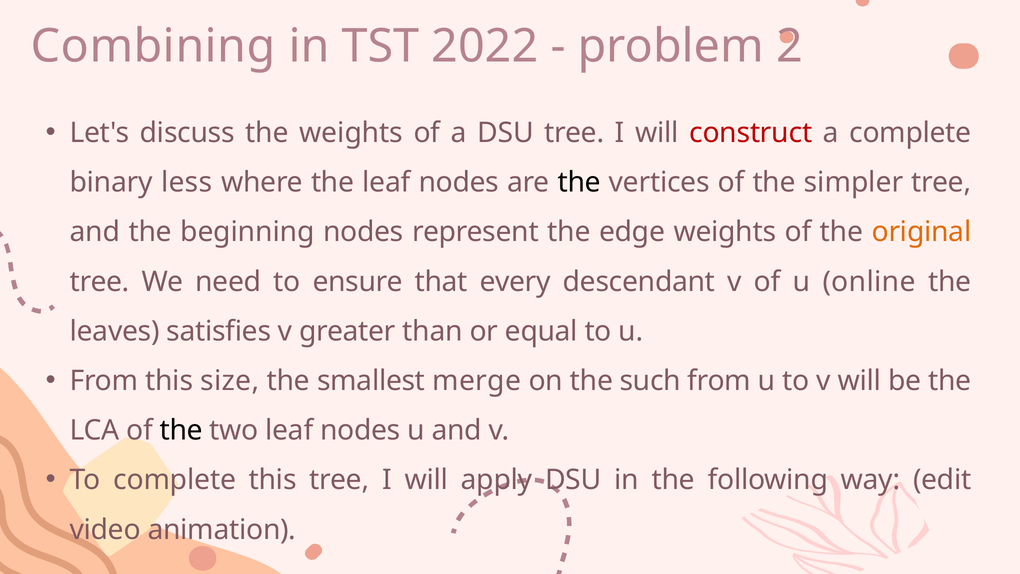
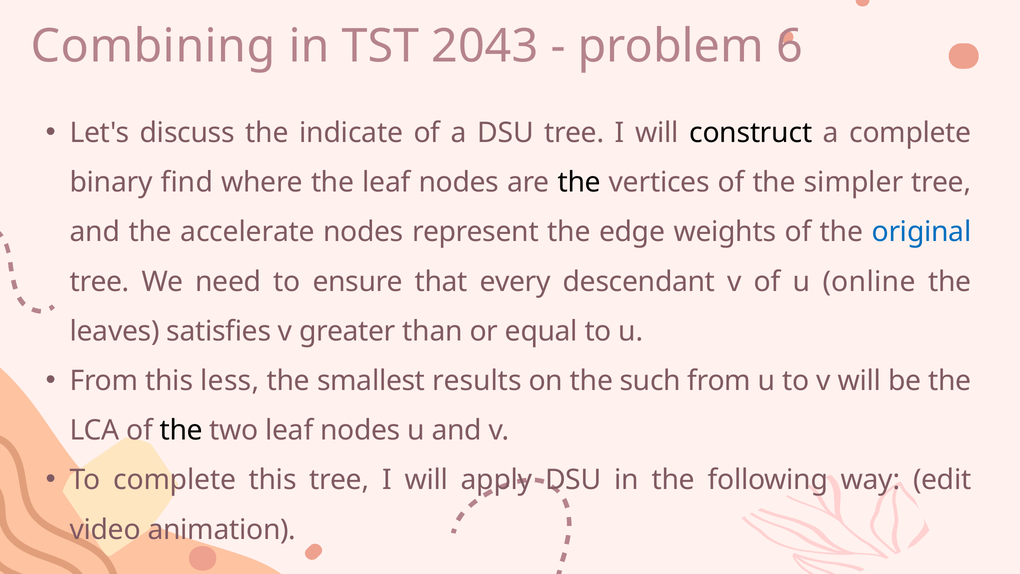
2022: 2022 -> 2043
2: 2 -> 6
the weights: weights -> indicate
construct colour: red -> black
less: less -> find
beginning: beginning -> accelerate
original colour: orange -> blue
size: size -> less
merge: merge -> results
